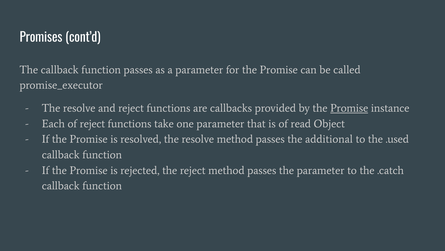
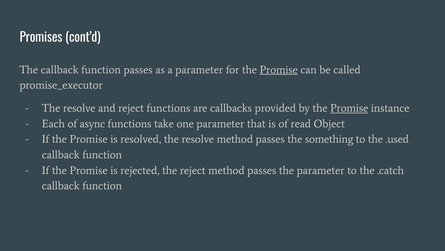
Promise at (279, 69) underline: none -> present
of reject: reject -> async
additional: additional -> something
